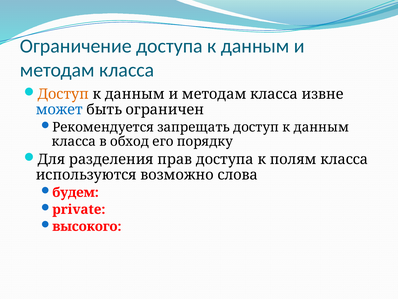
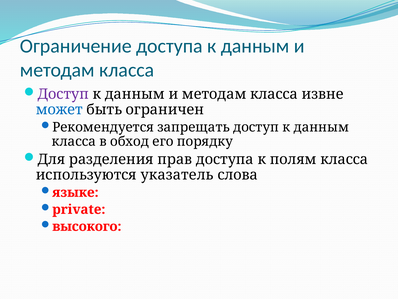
Доступ at (63, 94) colour: orange -> purple
возможно: возможно -> указатель
будем: будем -> языке
